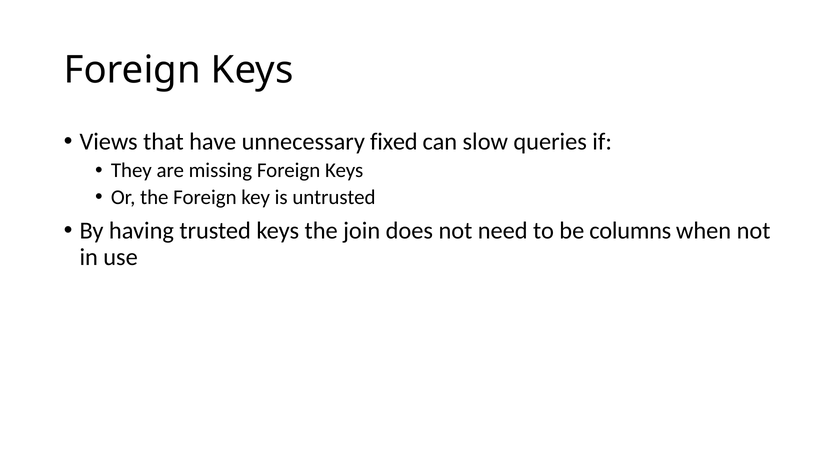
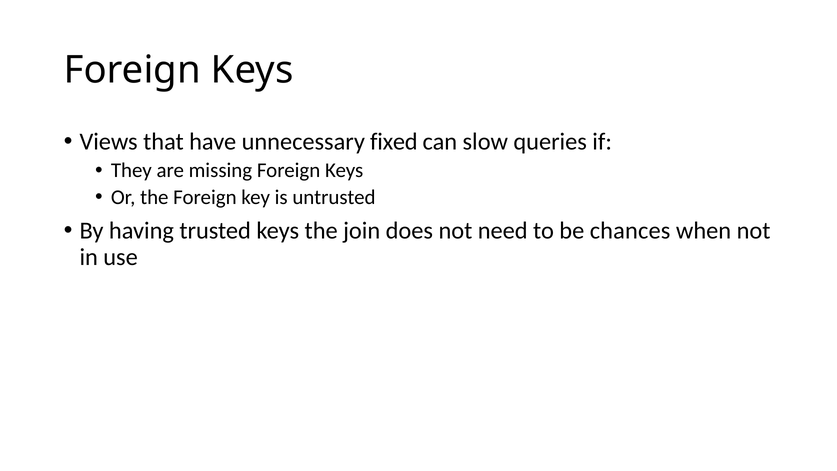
columns: columns -> chances
